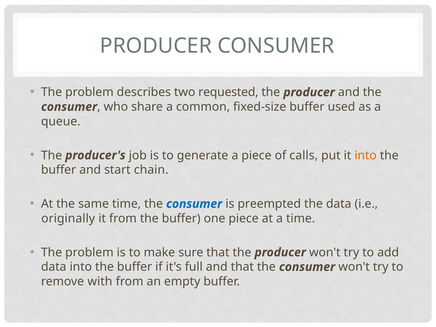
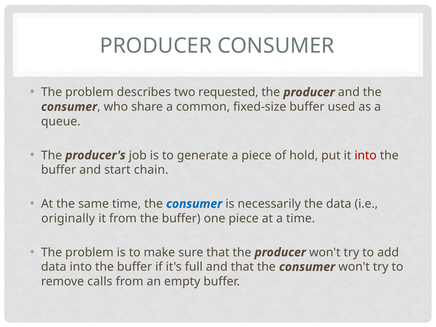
calls: calls -> hold
into at (366, 155) colour: orange -> red
preempted: preempted -> necessarily
with: with -> calls
